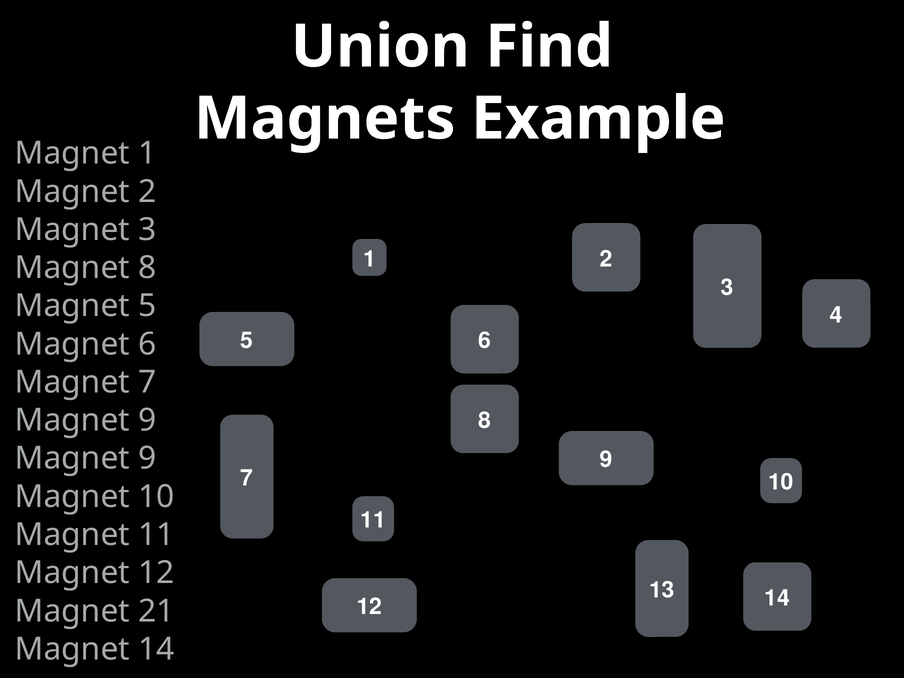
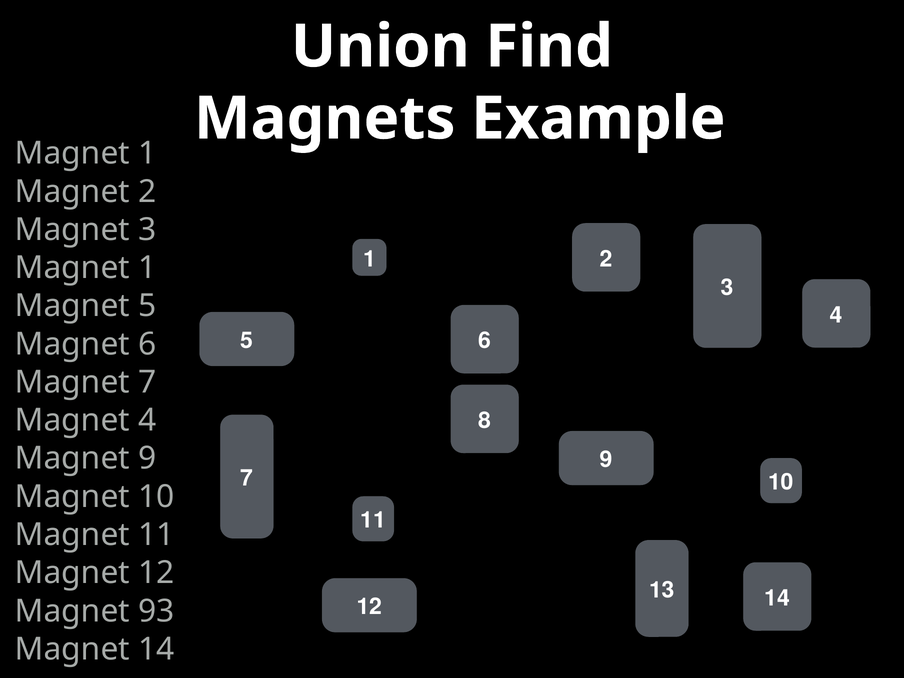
8 at (147, 268): 8 -> 1
9 at (147, 420): 9 -> 4
21: 21 -> 93
